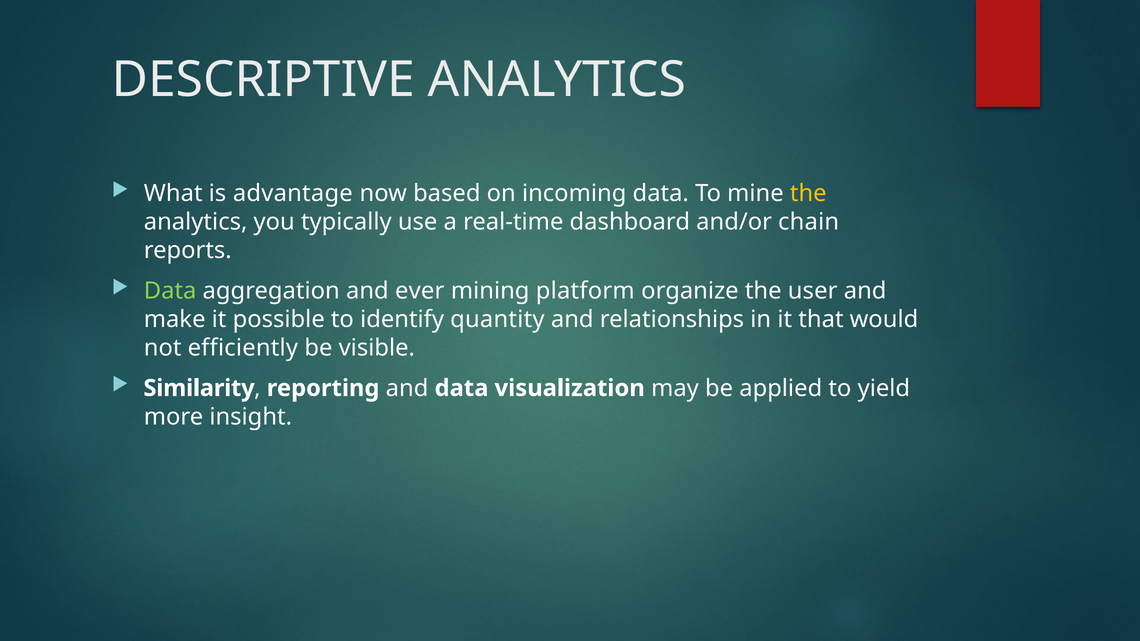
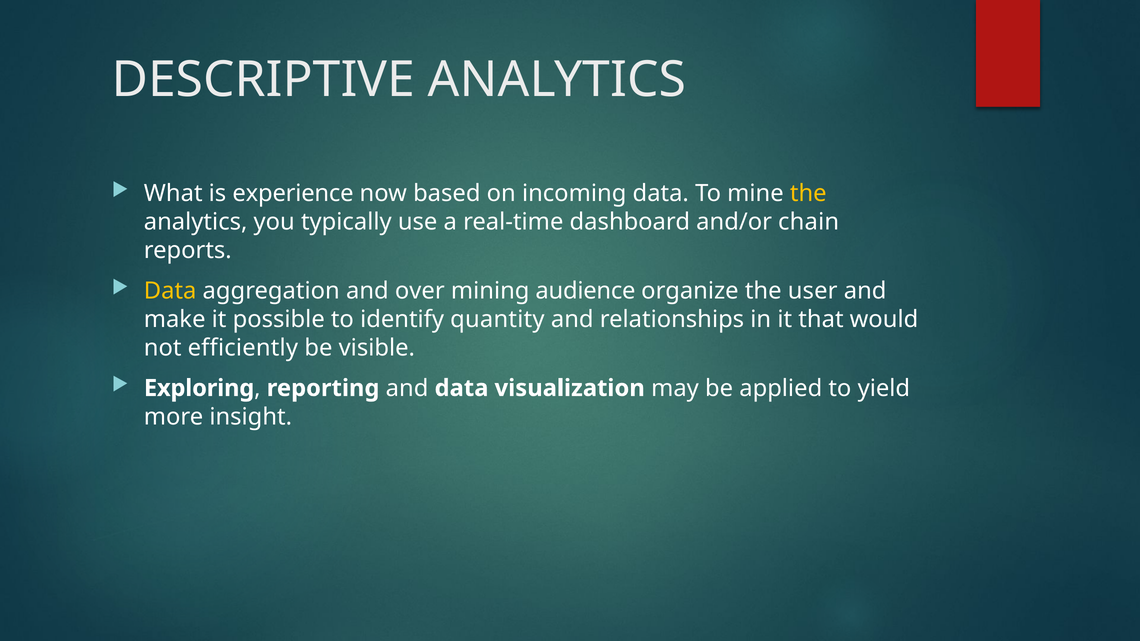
advantage: advantage -> experience
Data at (170, 291) colour: light green -> yellow
ever: ever -> over
platform: platform -> audience
Similarity: Similarity -> Exploring
